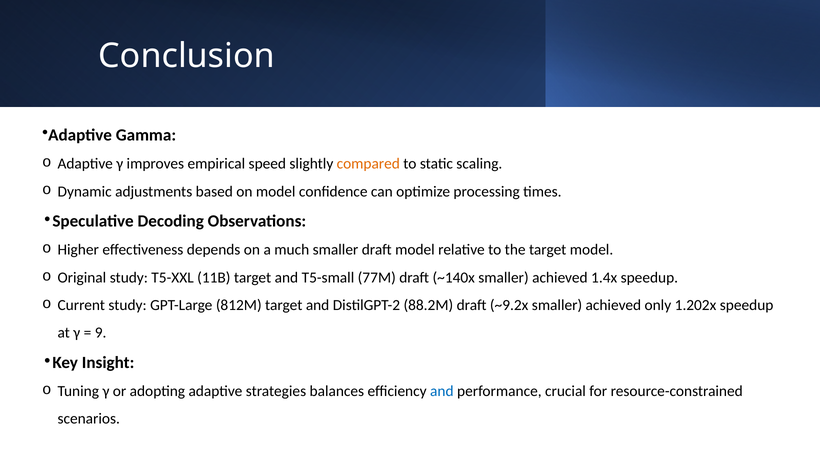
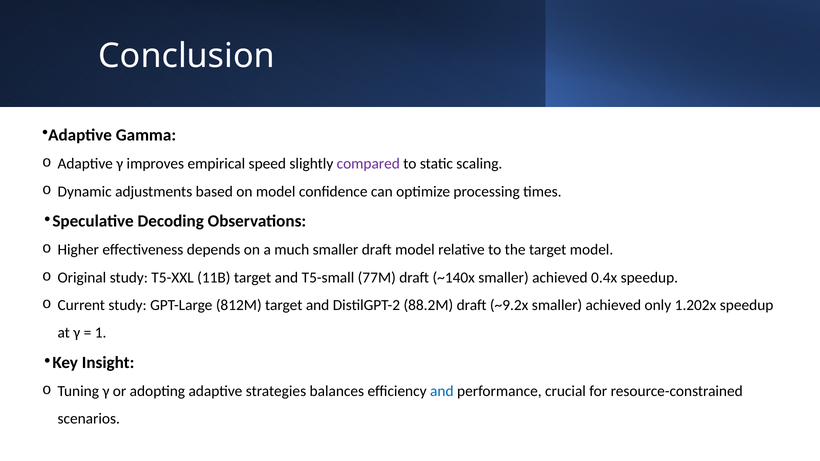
compared colour: orange -> purple
1.4x: 1.4x -> 0.4x
9: 9 -> 1
